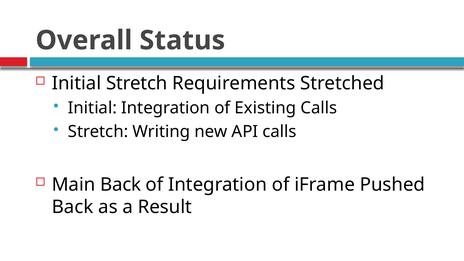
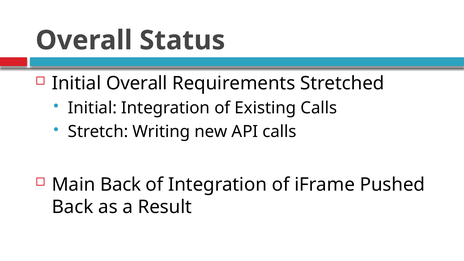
Initial Stretch: Stretch -> Overall
